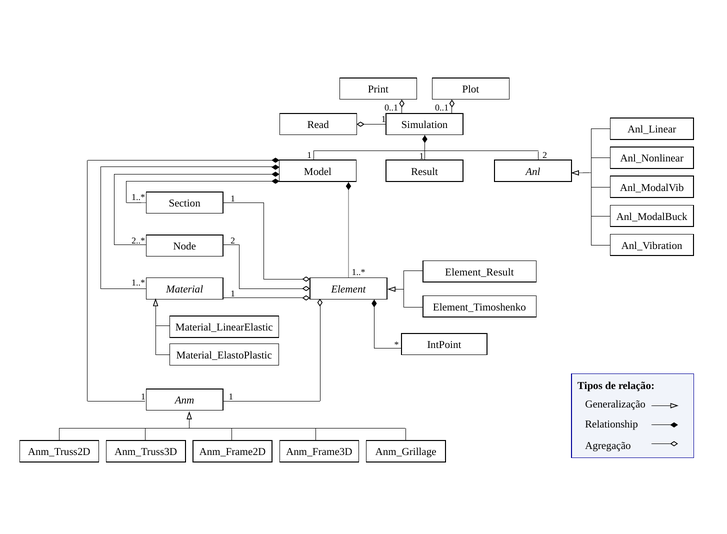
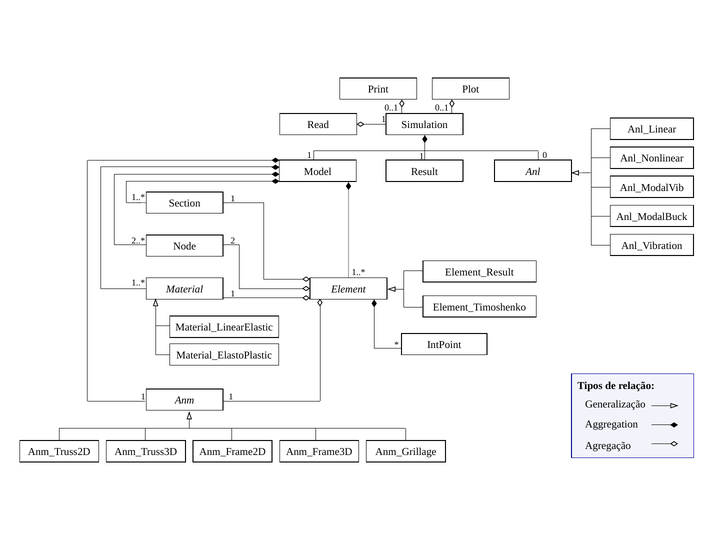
1 1 2: 2 -> 0
Relationship: Relationship -> Aggregation
